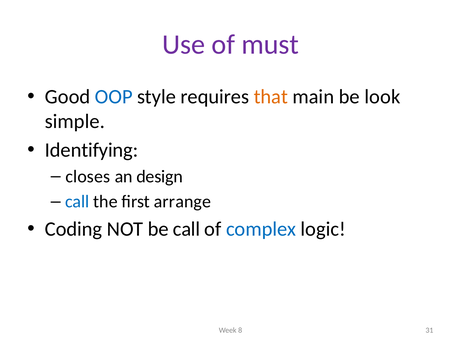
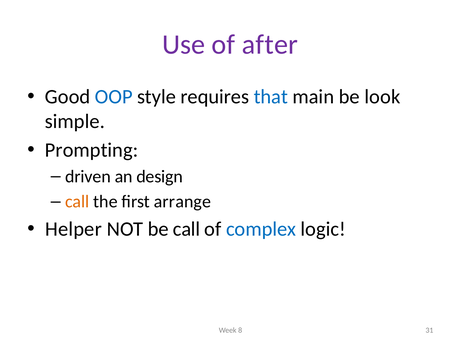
must: must -> after
that colour: orange -> blue
Identifying: Identifying -> Prompting
closes: closes -> driven
call at (77, 202) colour: blue -> orange
Coding: Coding -> Helper
